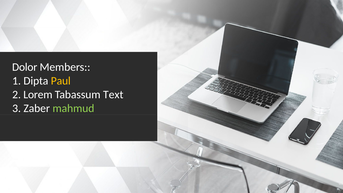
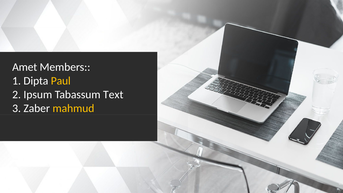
Dolor: Dolor -> Amet
Lorem: Lorem -> Ipsum
mahmud colour: light green -> yellow
